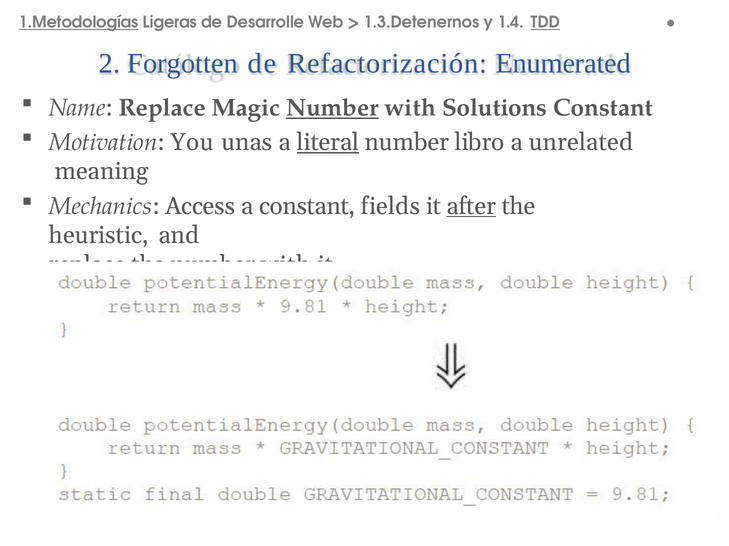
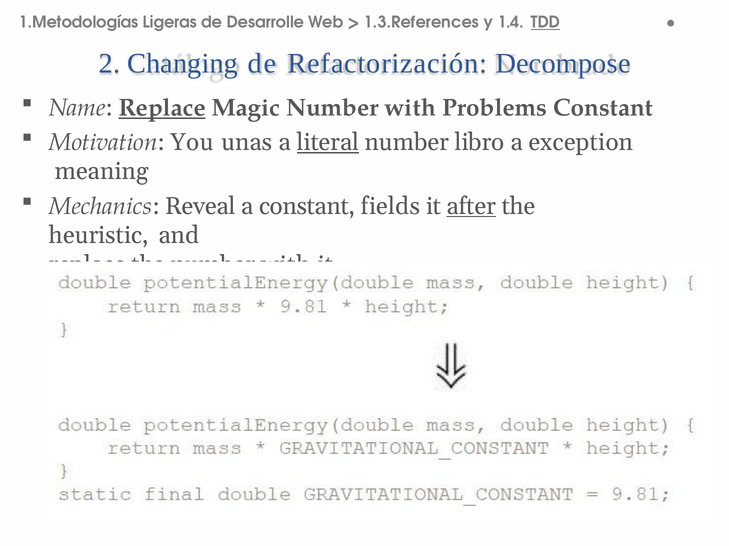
1.Metodologías underline: present -> none
1.3.Detenernos: 1.3.Detenernos -> 1.3.References
Forgotten: Forgotten -> Changing
Enumerated: Enumerated -> Decompose
Replace at (162, 108) underline: none -> present
Number at (332, 108) underline: present -> none
Solutions: Solutions -> Problems
unrelated: unrelated -> exception
Access: Access -> Reveal
